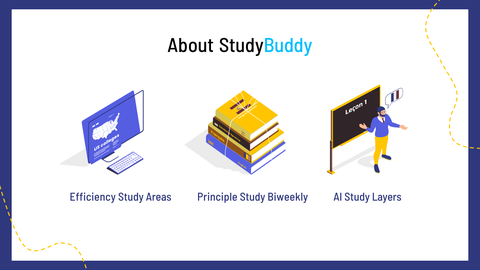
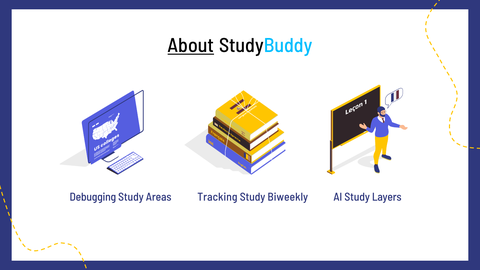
About underline: none -> present
Efficiency: Efficiency -> Debugging
Principle: Principle -> Tracking
